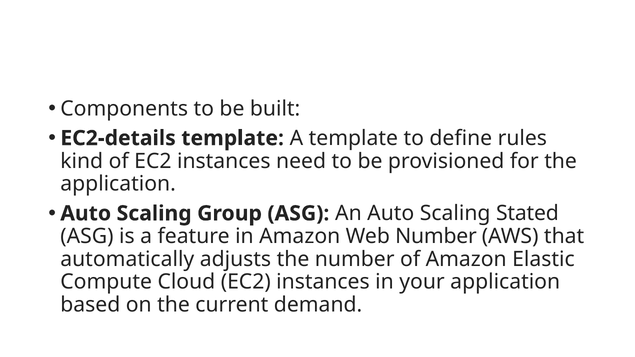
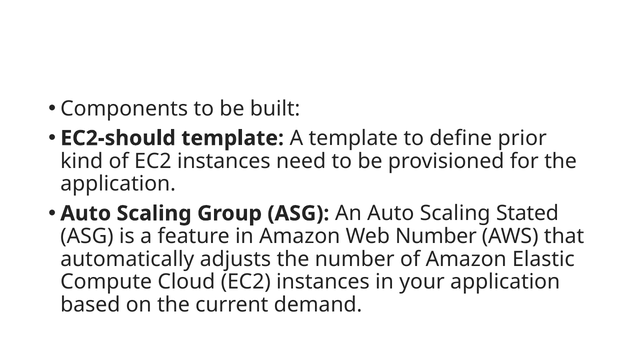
EC2-details: EC2-details -> EC2-should
rules: rules -> prior
